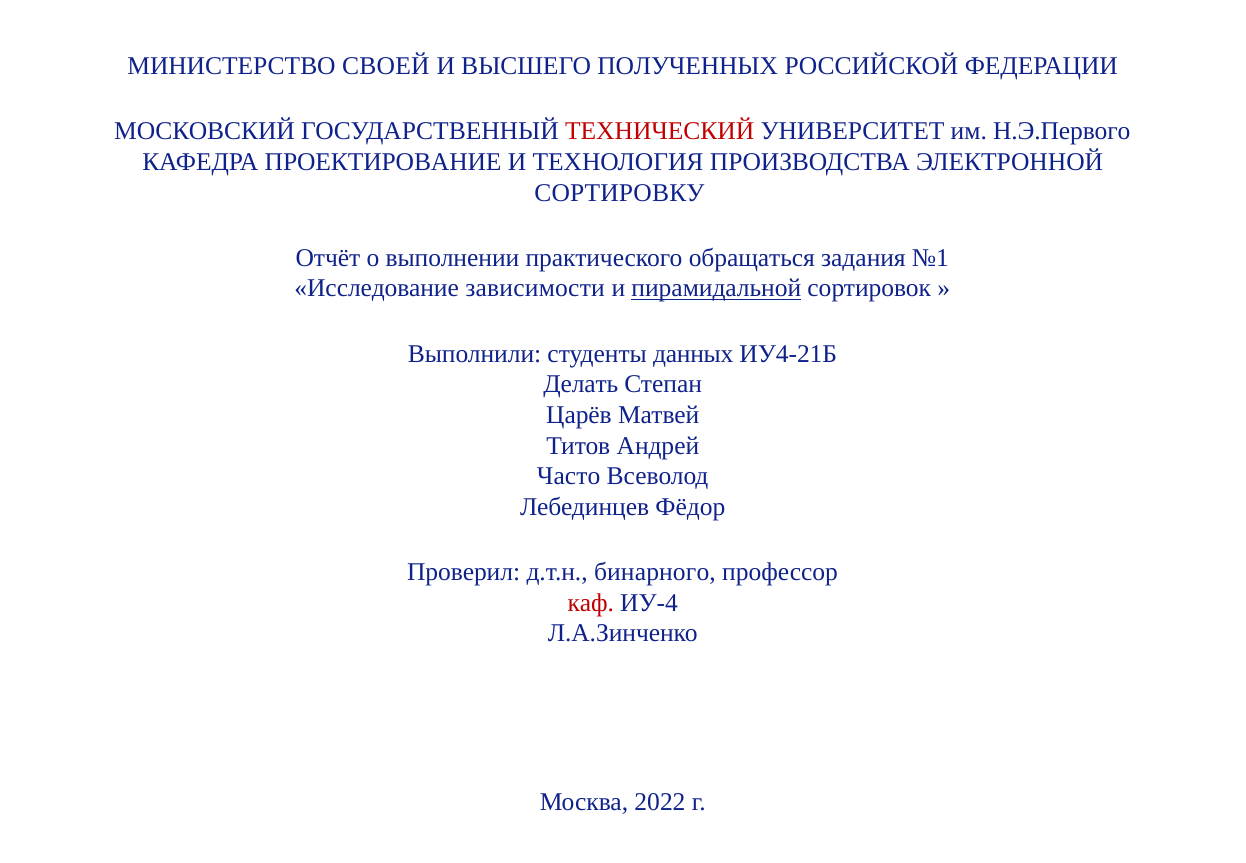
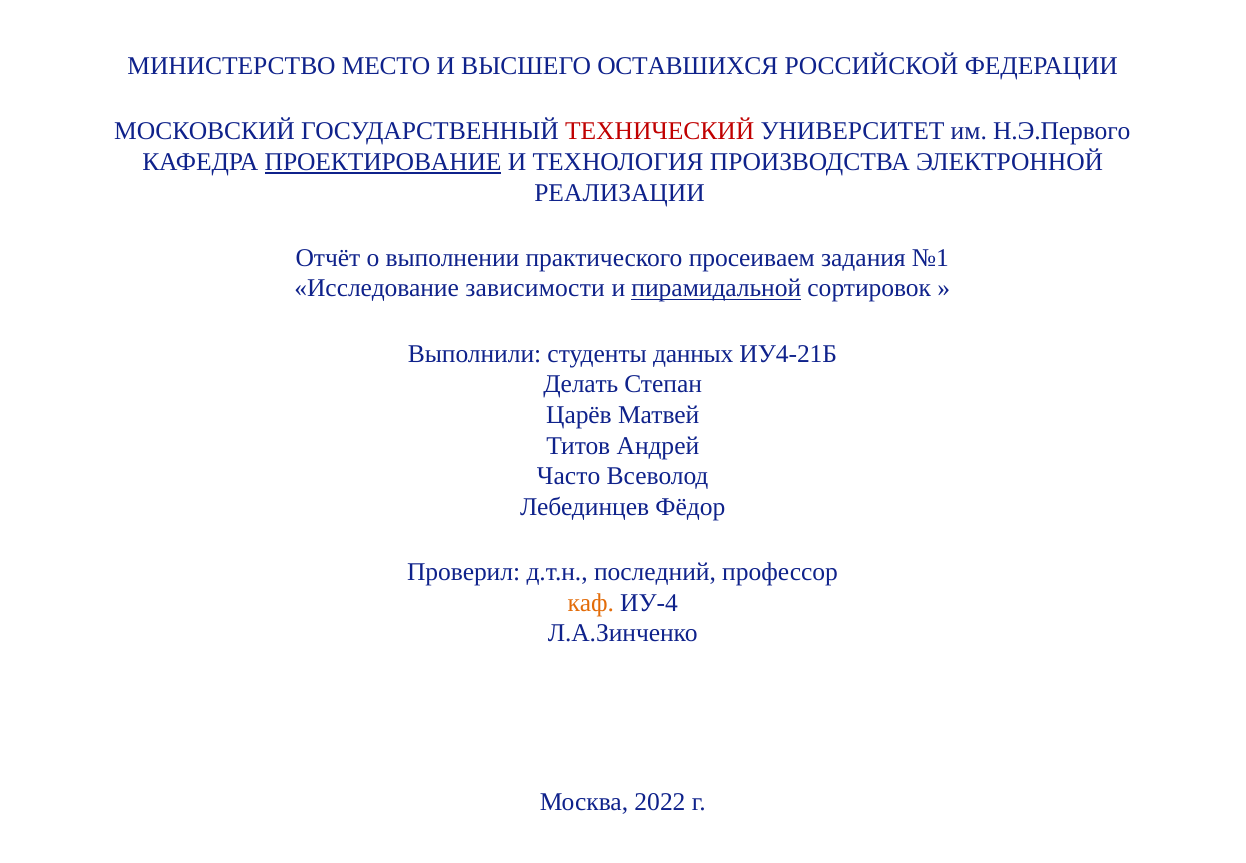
СВОЕЙ: СВОЕЙ -> МЕСТО
ПОЛУЧЕННЫХ: ПОЛУЧЕННЫХ -> ОСТАВШИХСЯ
ПРОЕКТИРОВАНИЕ underline: none -> present
СОРТИРОВКУ: СОРТИРОВКУ -> РЕАЛИЗАЦИИ
обращаться: обращаться -> просеиваем
бинарного: бинарного -> последний
каф colour: red -> orange
